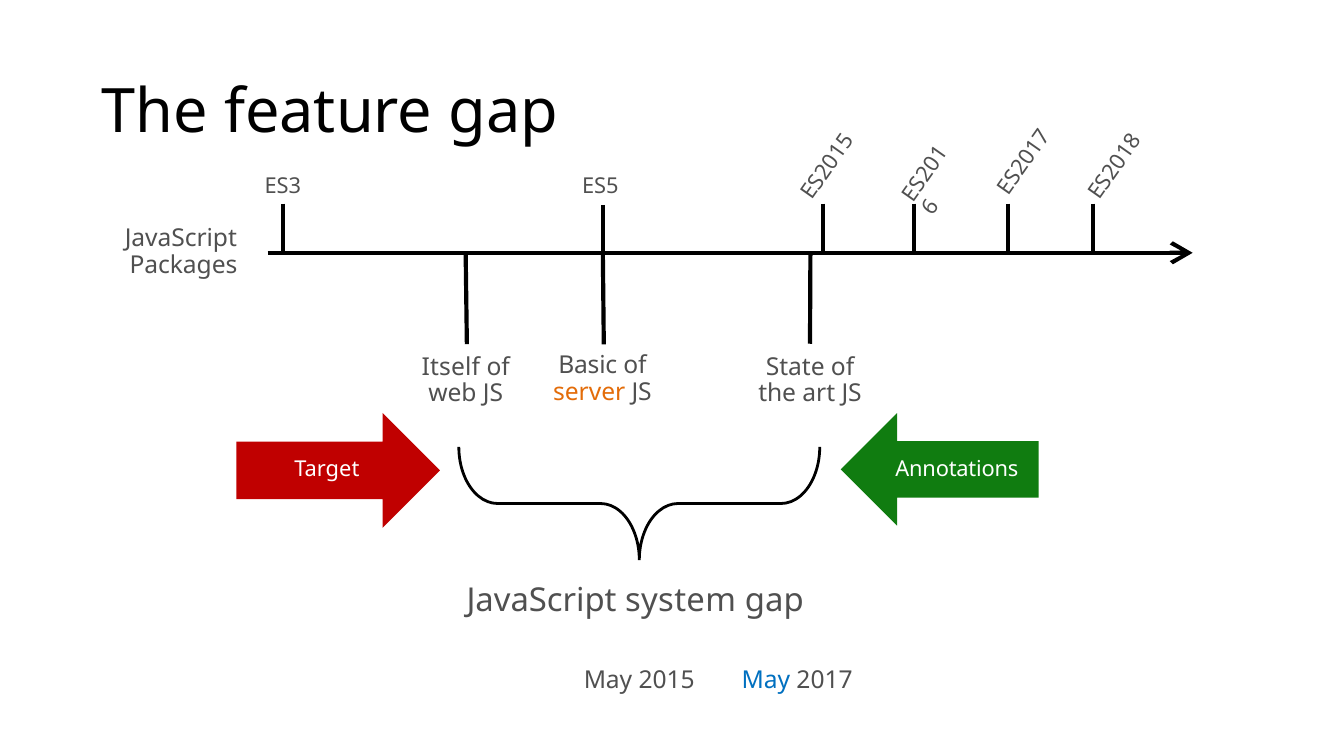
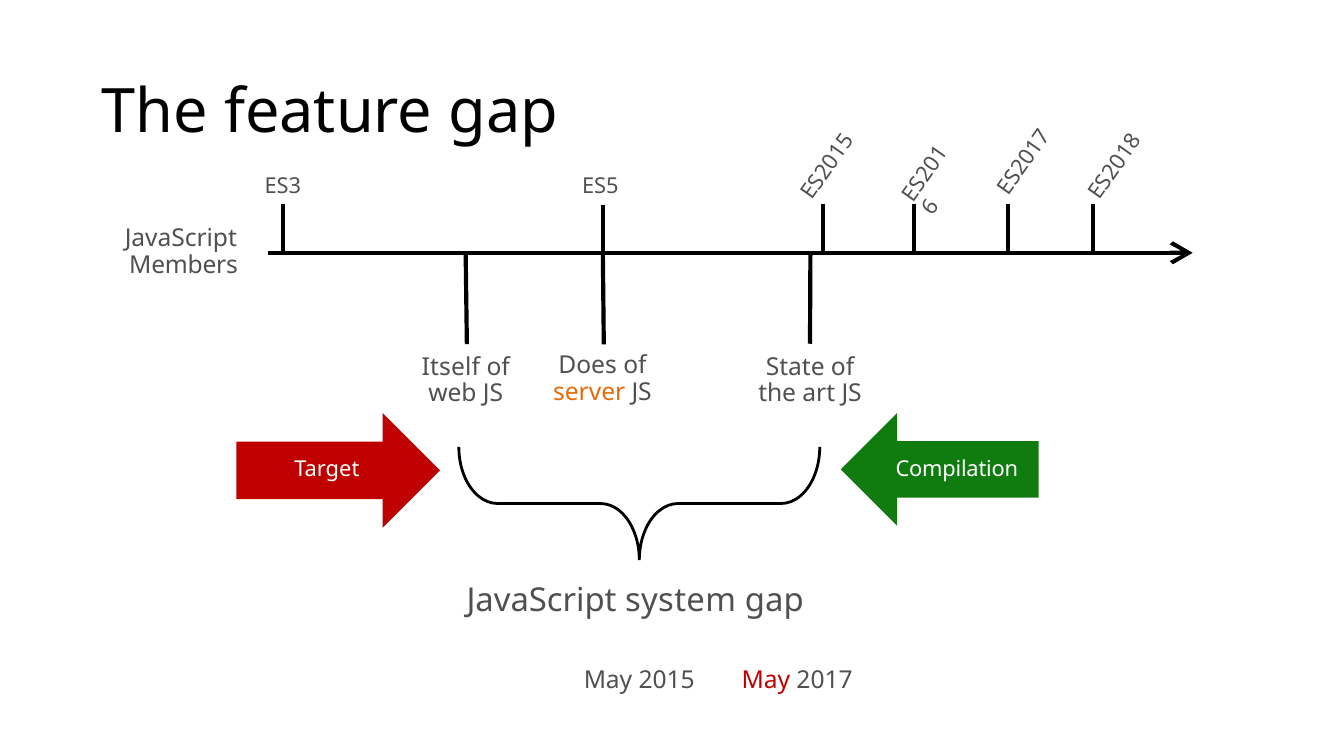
Packages: Packages -> Members
Basic: Basic -> Does
Annotations: Annotations -> Compilation
May at (766, 680) colour: blue -> red
